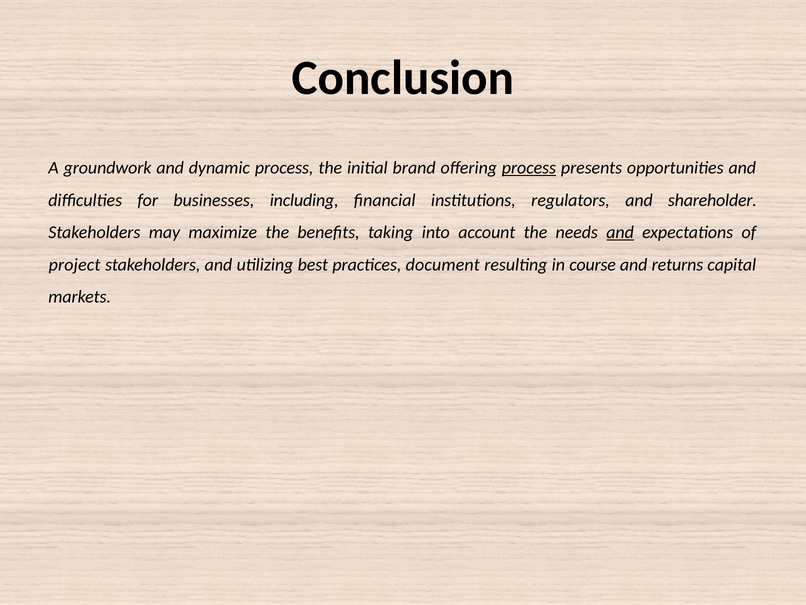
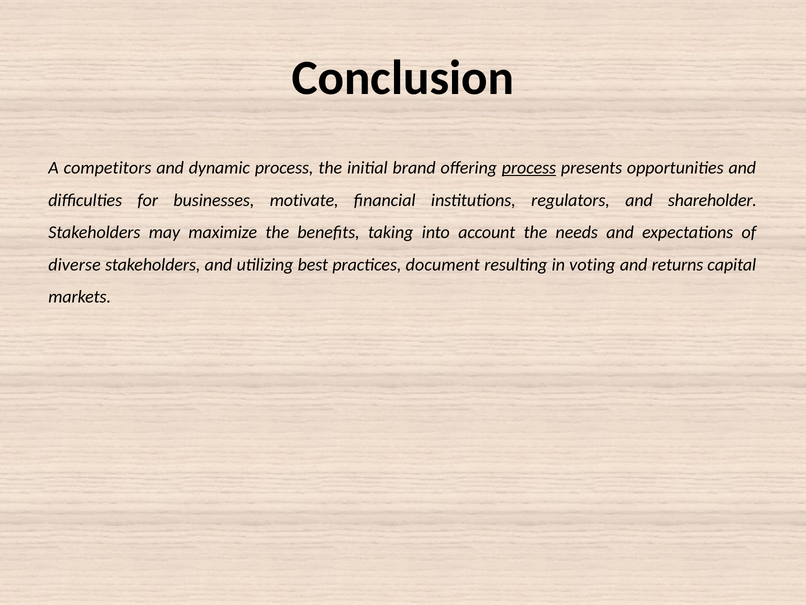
groundwork: groundwork -> competitors
including: including -> motivate
and at (620, 232) underline: present -> none
project: project -> diverse
course: course -> voting
